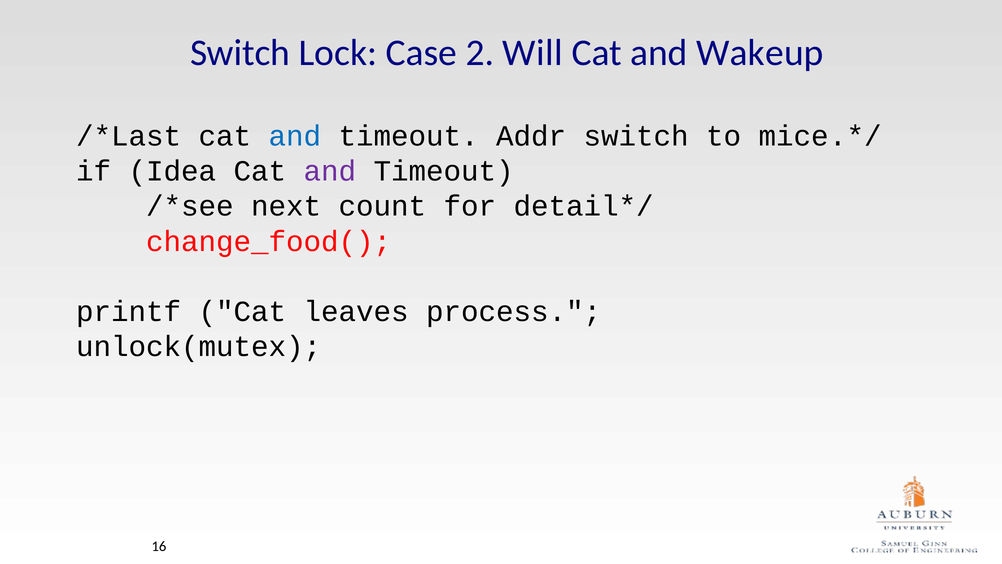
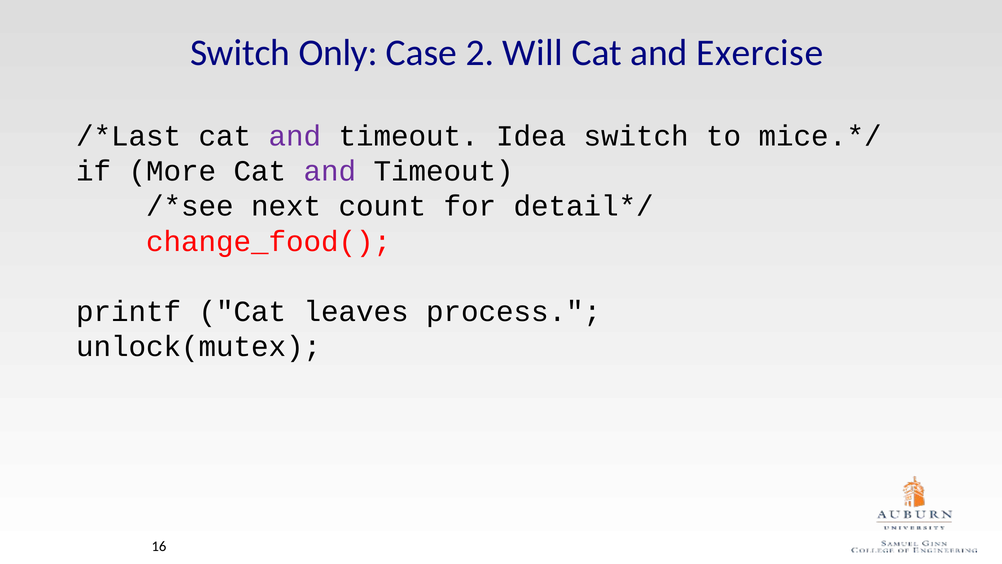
Lock: Lock -> Only
Wakeup: Wakeup -> Exercise
and at (295, 136) colour: blue -> purple
Addr: Addr -> Idea
Idea: Idea -> More
